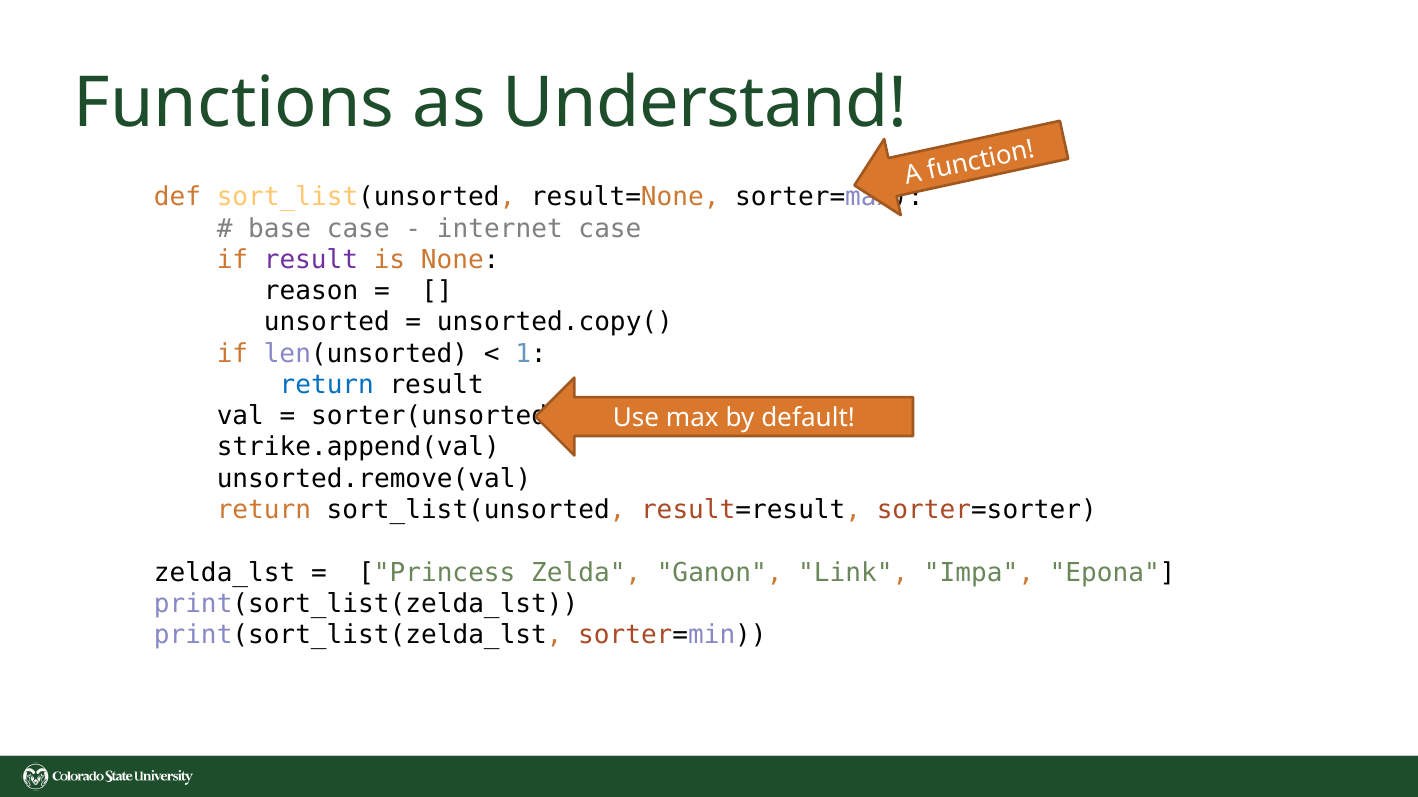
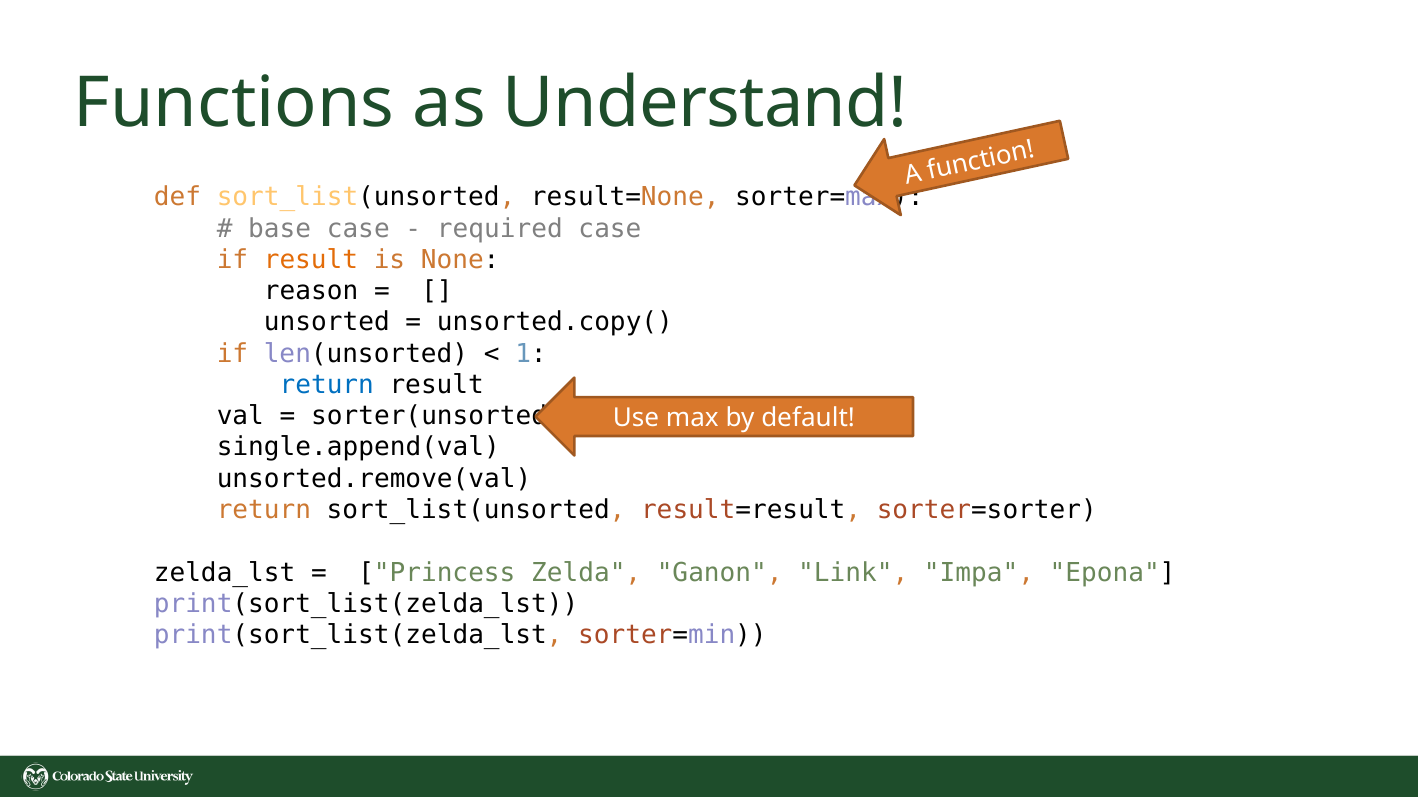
internet: internet -> required
result at (311, 260) colour: purple -> orange
strike.append(val: strike.append(val -> single.append(val
